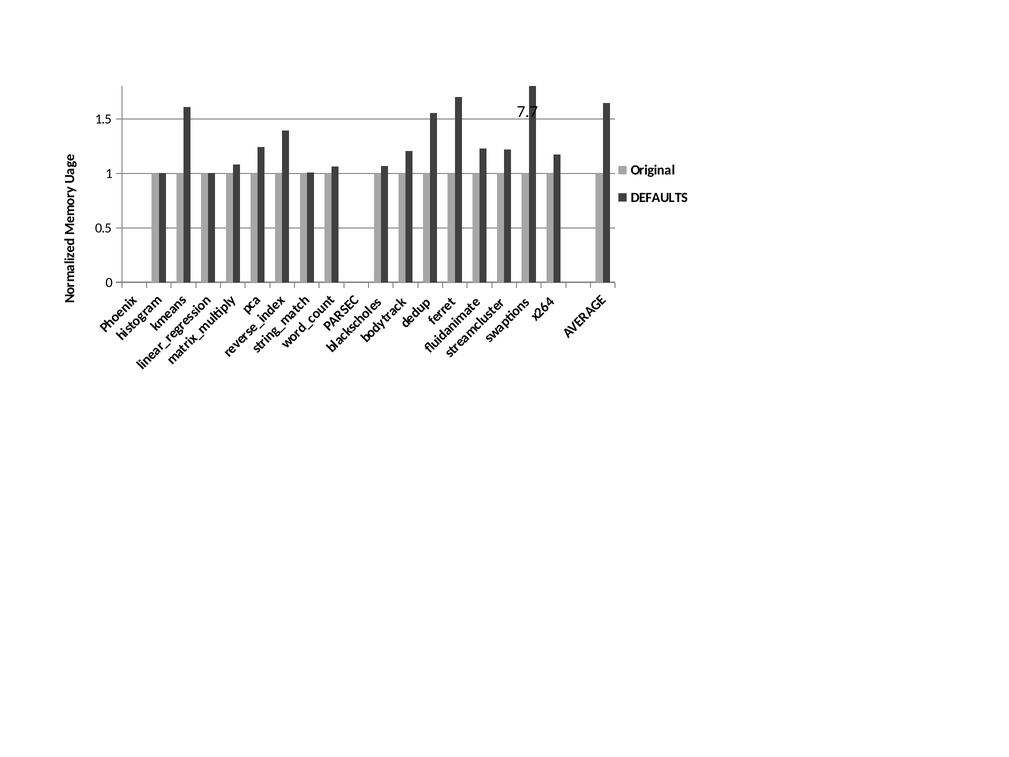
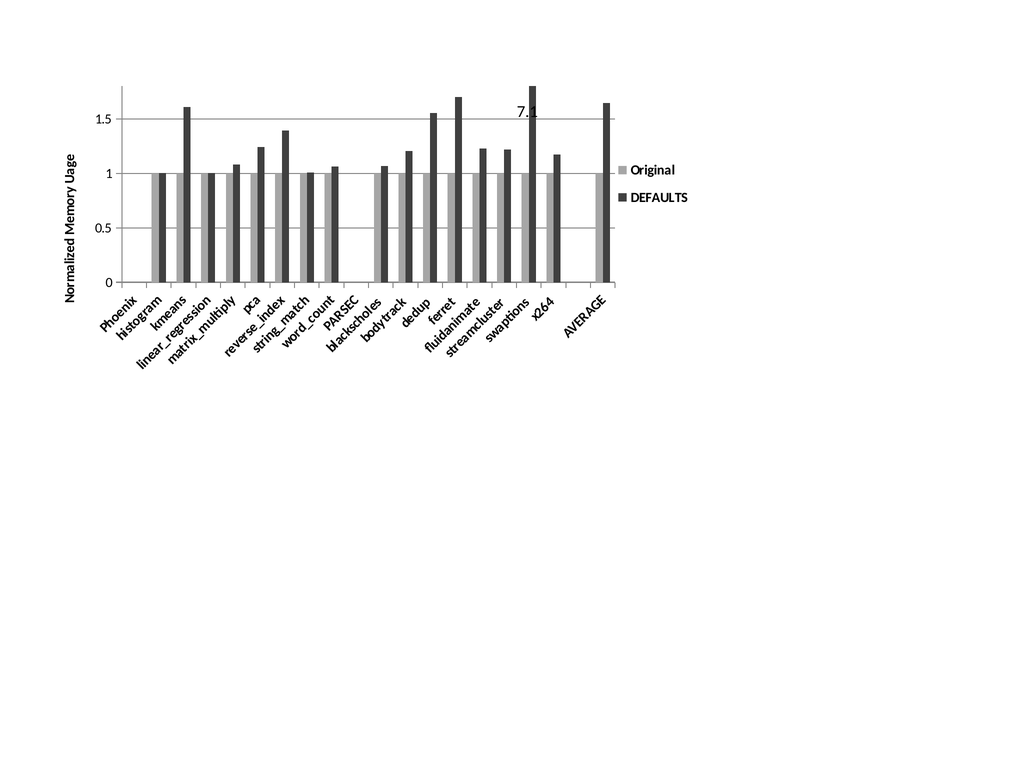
7.7: 7.7 -> 7.1
